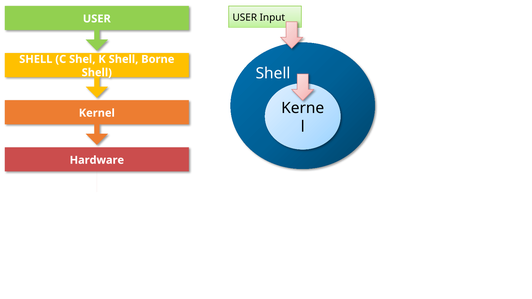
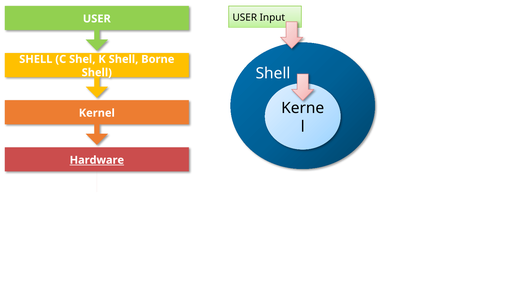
Hardware underline: none -> present
